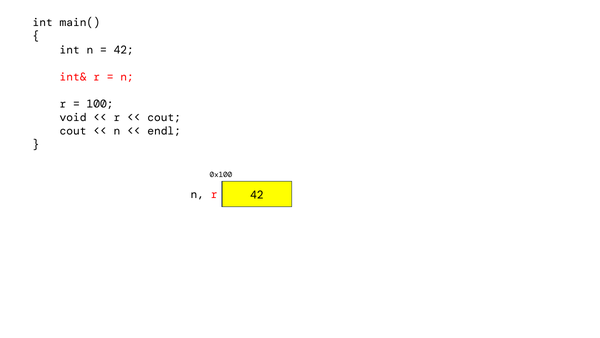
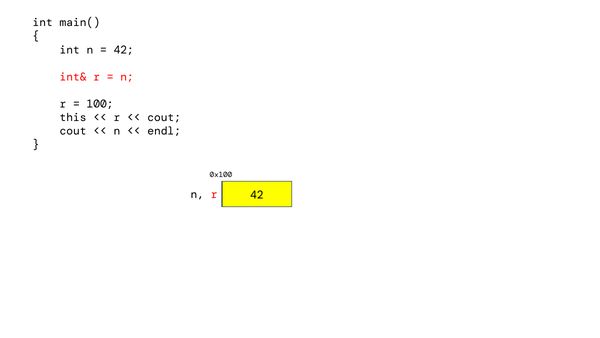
void: void -> this
